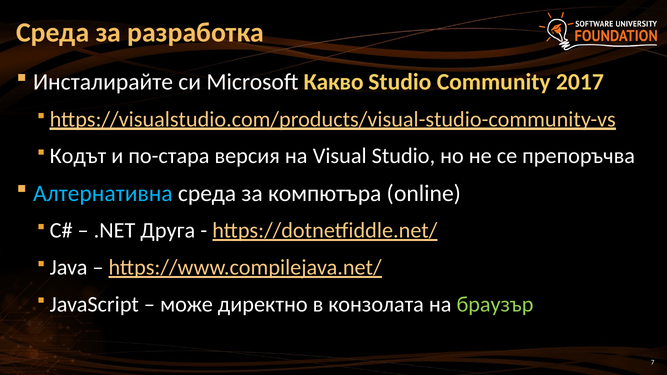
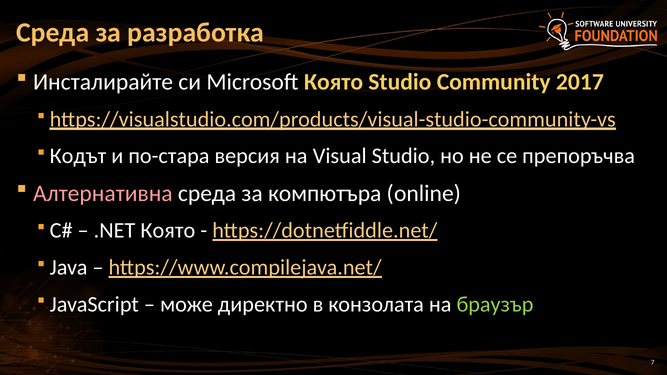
Microsoft Какво: Какво -> Която
Алтернативна colour: light blue -> pink
.NET Друга: Друга -> Която
